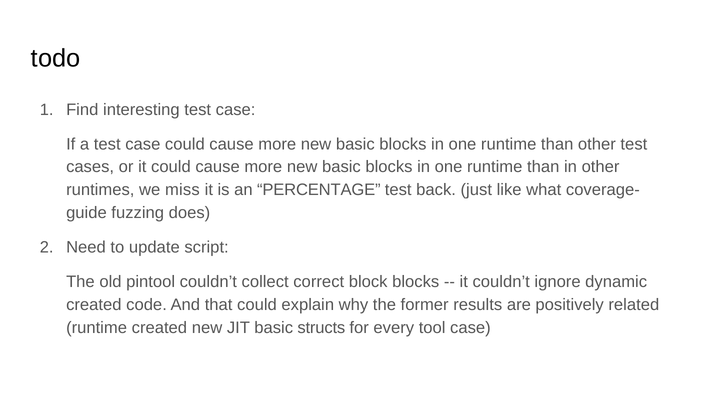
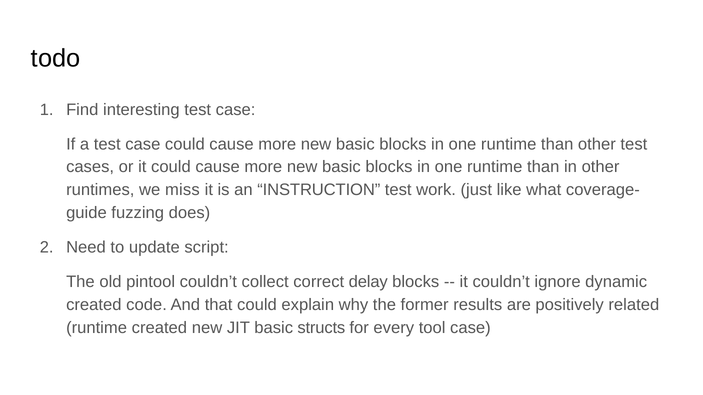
PERCENTAGE: PERCENTAGE -> INSTRUCTION
back: back -> work
block: block -> delay
